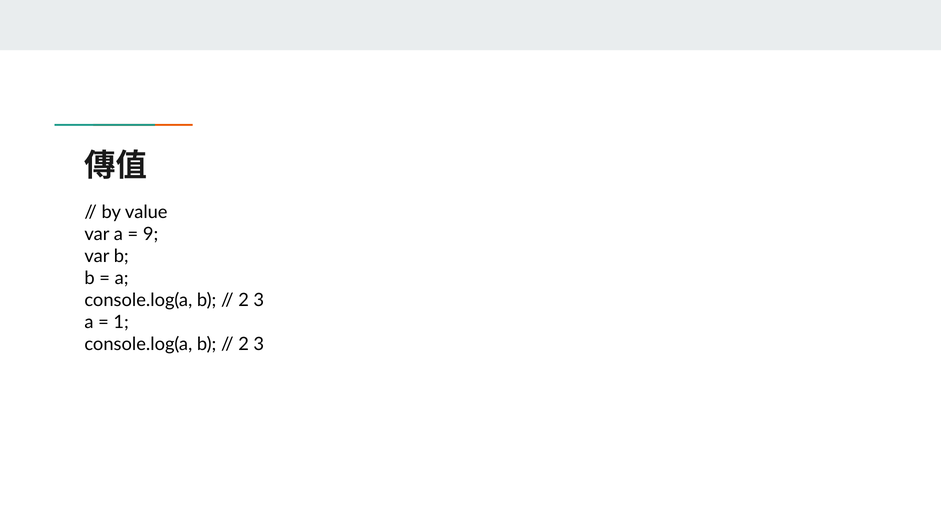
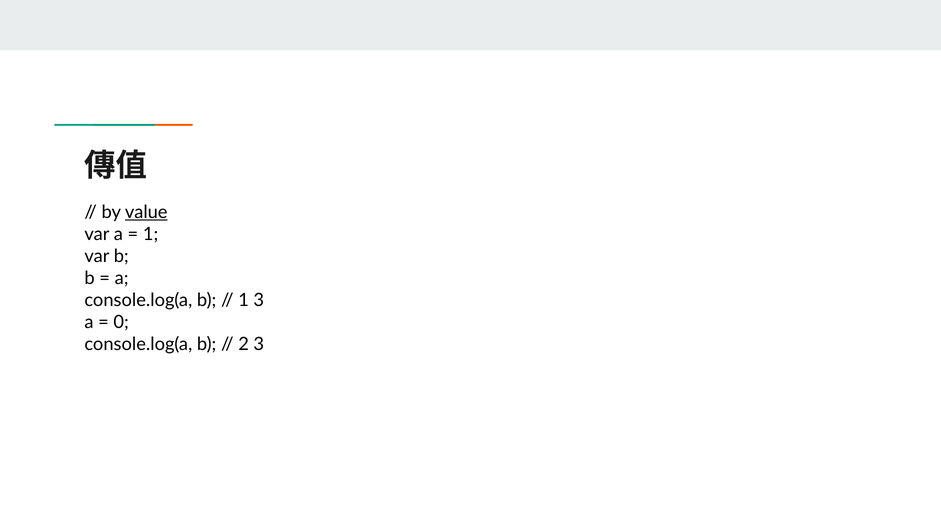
value underline: none -> present
9 at (151, 234): 9 -> 1
2 at (244, 300): 2 -> 1
1: 1 -> 0
